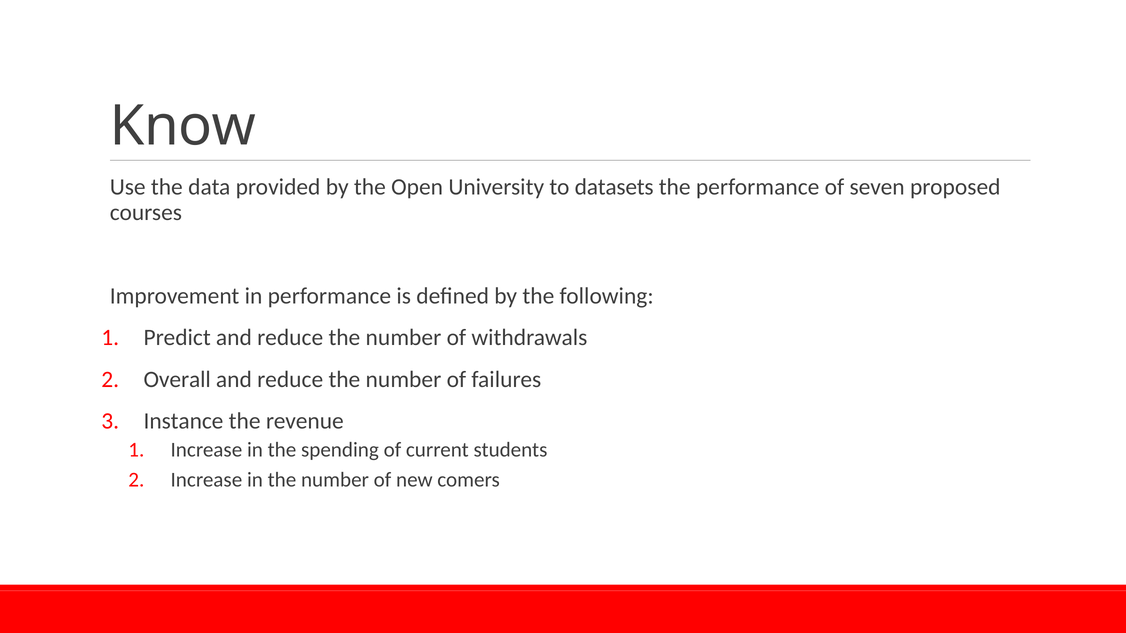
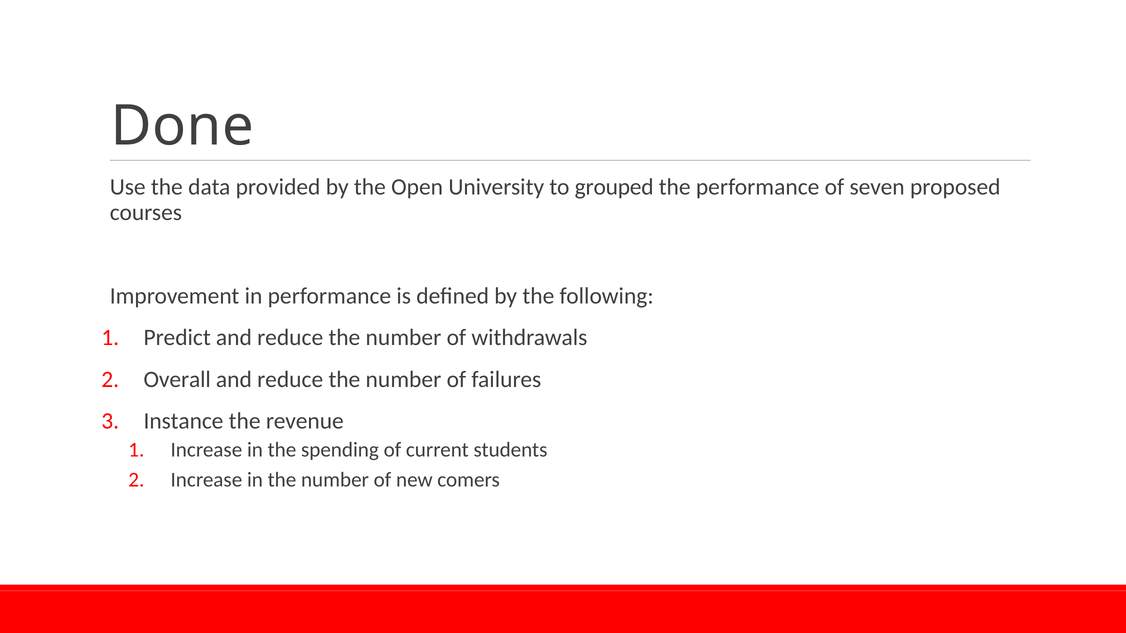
Know: Know -> Done
datasets: datasets -> grouped
